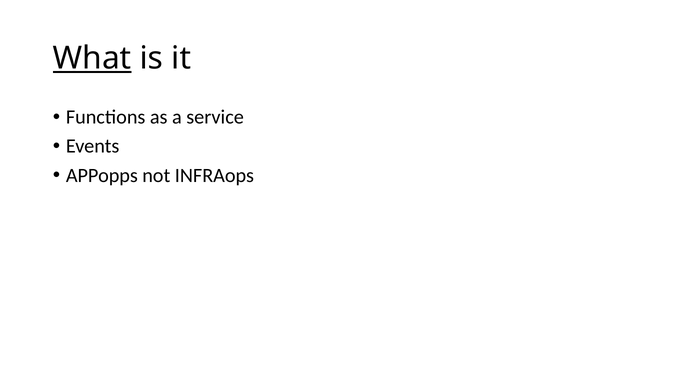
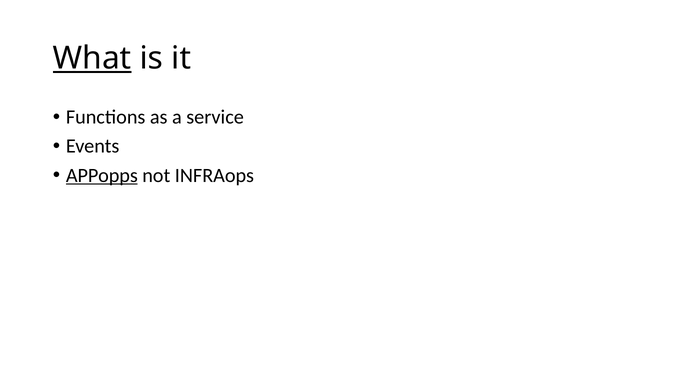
APPopps underline: none -> present
